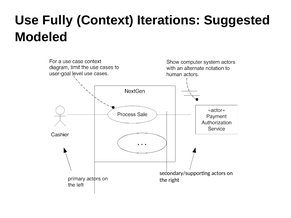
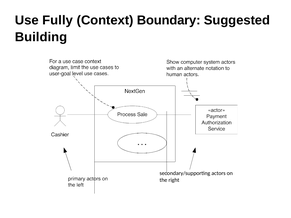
Iterations: Iterations -> Boundary
Modeled: Modeled -> Building
